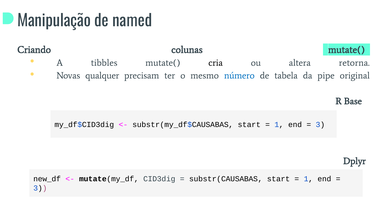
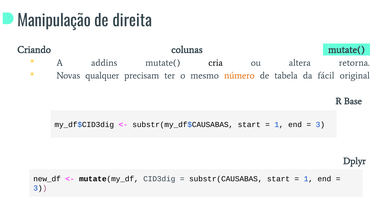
named: named -> direita
tibbles: tibbles -> addins
número colour: blue -> orange
pipe: pipe -> fácil
